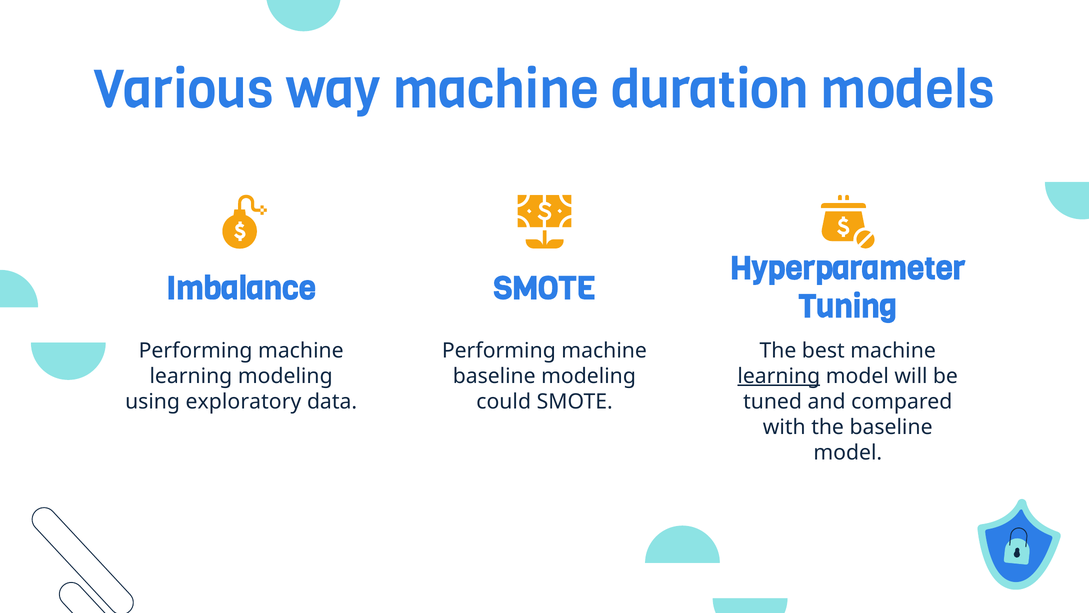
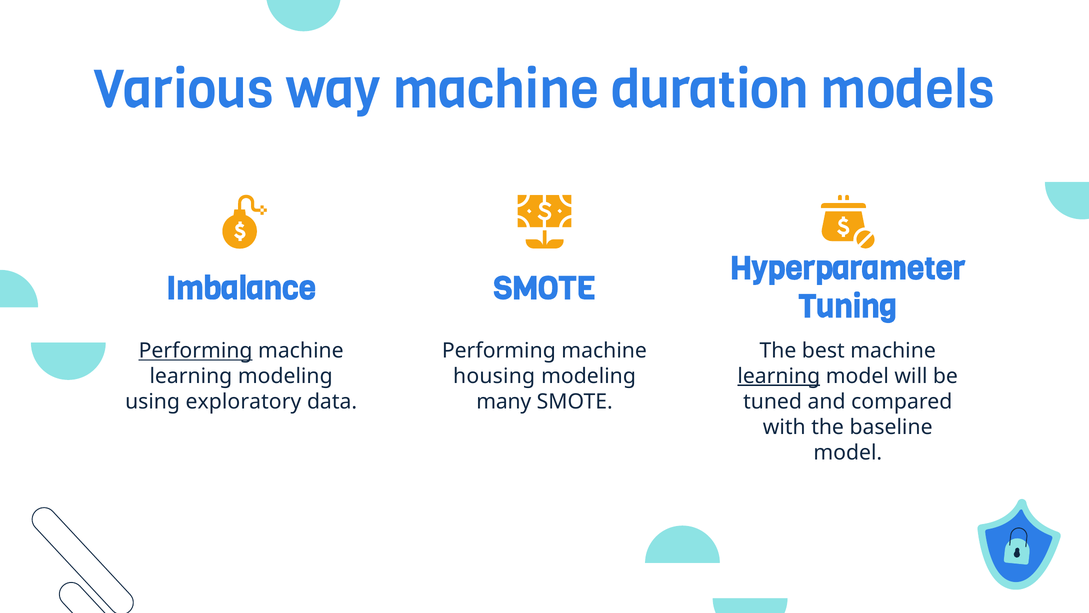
Performing at (196, 351) underline: none -> present
baseline at (494, 376): baseline -> housing
could: could -> many
